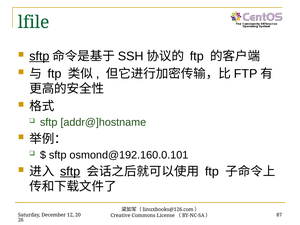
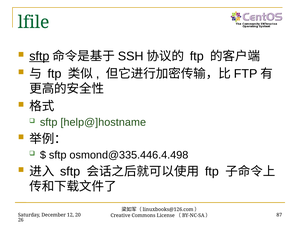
addr@]hostname: addr@]hostname -> help@]hostname
osmond@192.160.0.101: osmond@192.160.0.101 -> osmond@335.446.4.498
sftp at (70, 172) underline: present -> none
